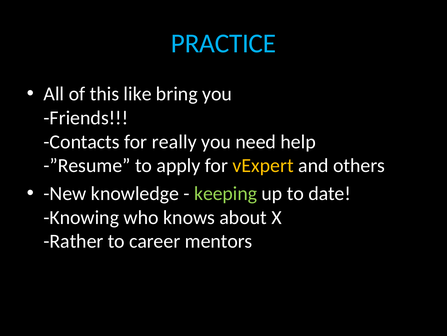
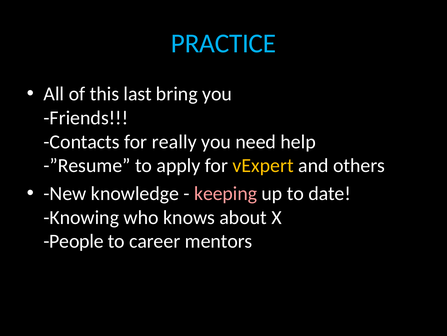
like: like -> last
keeping colour: light green -> pink
Rather: Rather -> People
